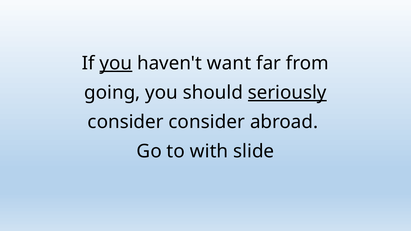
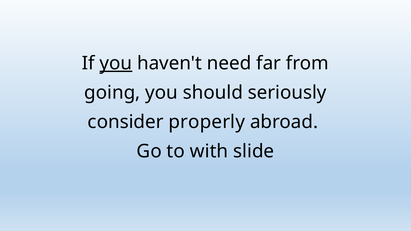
want: want -> need
seriously underline: present -> none
consider consider: consider -> properly
